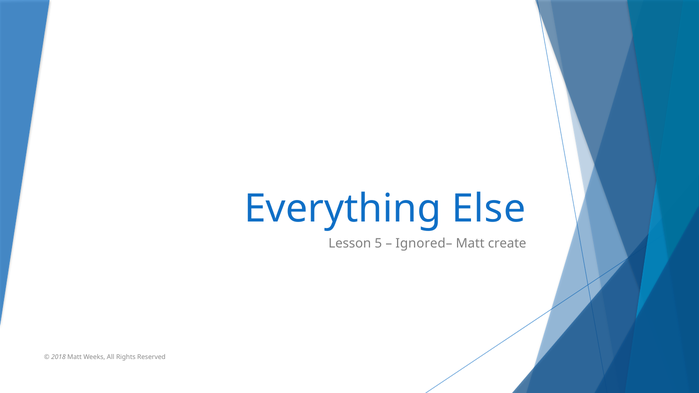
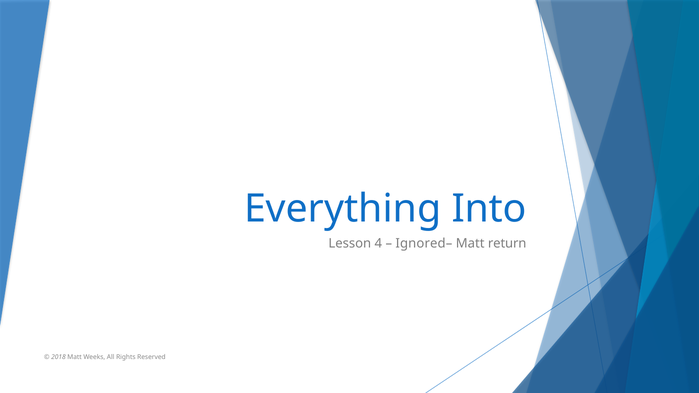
Else: Else -> Into
5: 5 -> 4
create: create -> return
